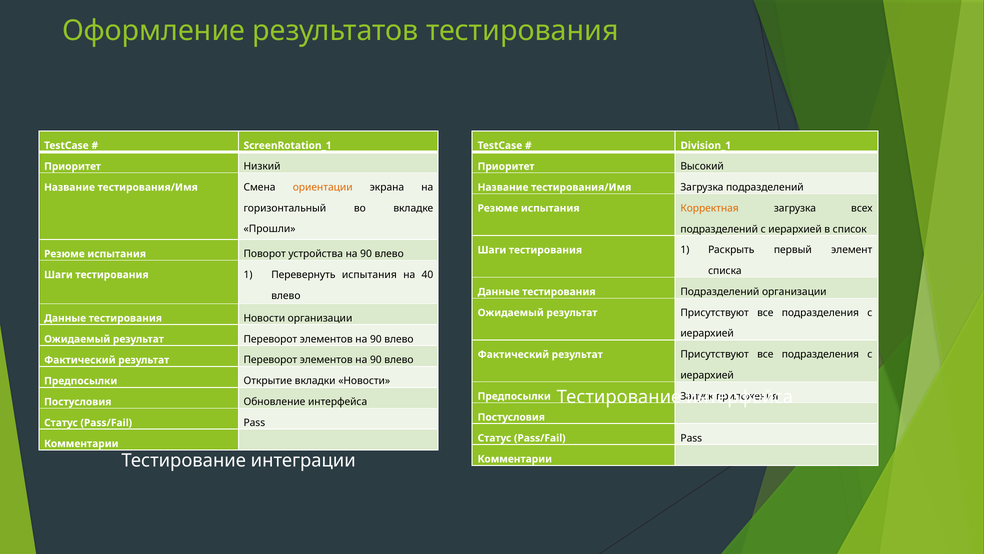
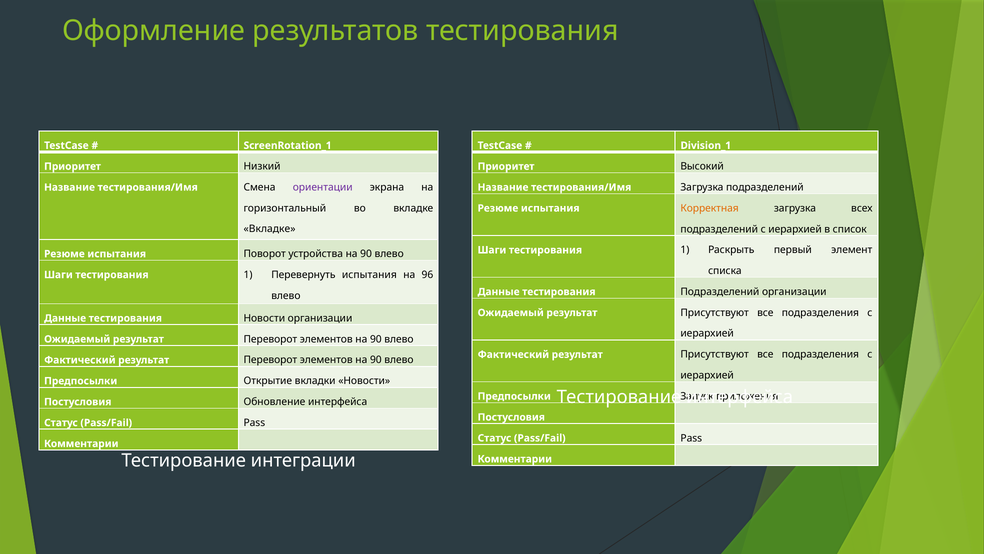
ориентации colour: orange -> purple
Прошли at (270, 229): Прошли -> Вкладке
40: 40 -> 96
